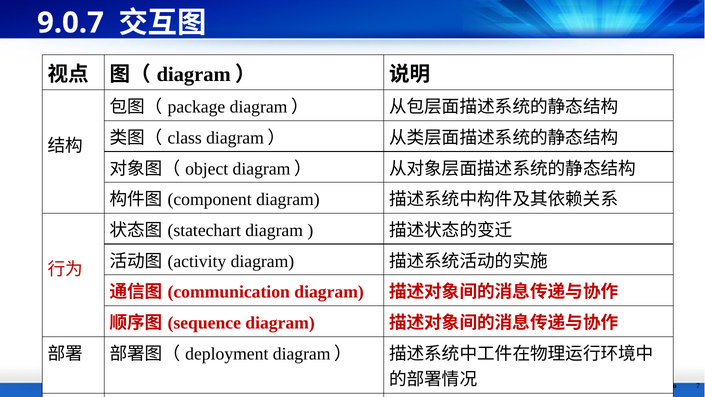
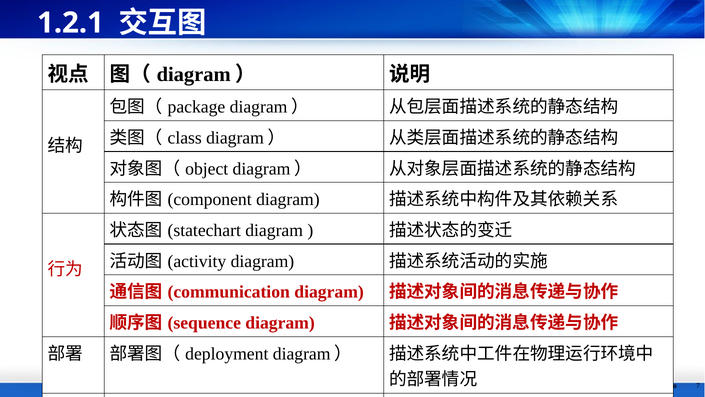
9.0.7: 9.0.7 -> 1.2.1
